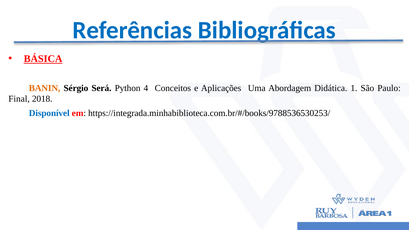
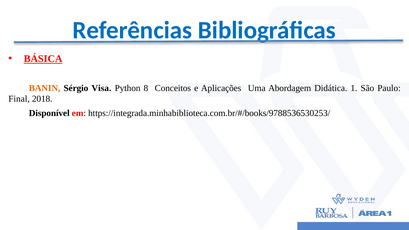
Será: Será -> Visa
4: 4 -> 8
Disponível colour: blue -> black
